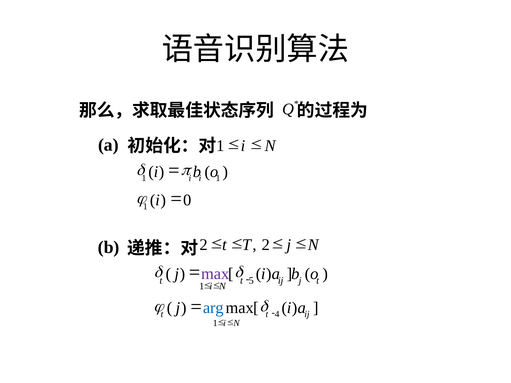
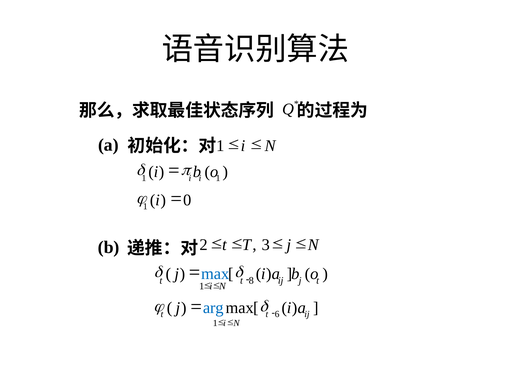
2 at (266, 245): 2 -> 3
max at (215, 274) colour: purple -> blue
5: 5 -> 8
4: 4 -> 6
